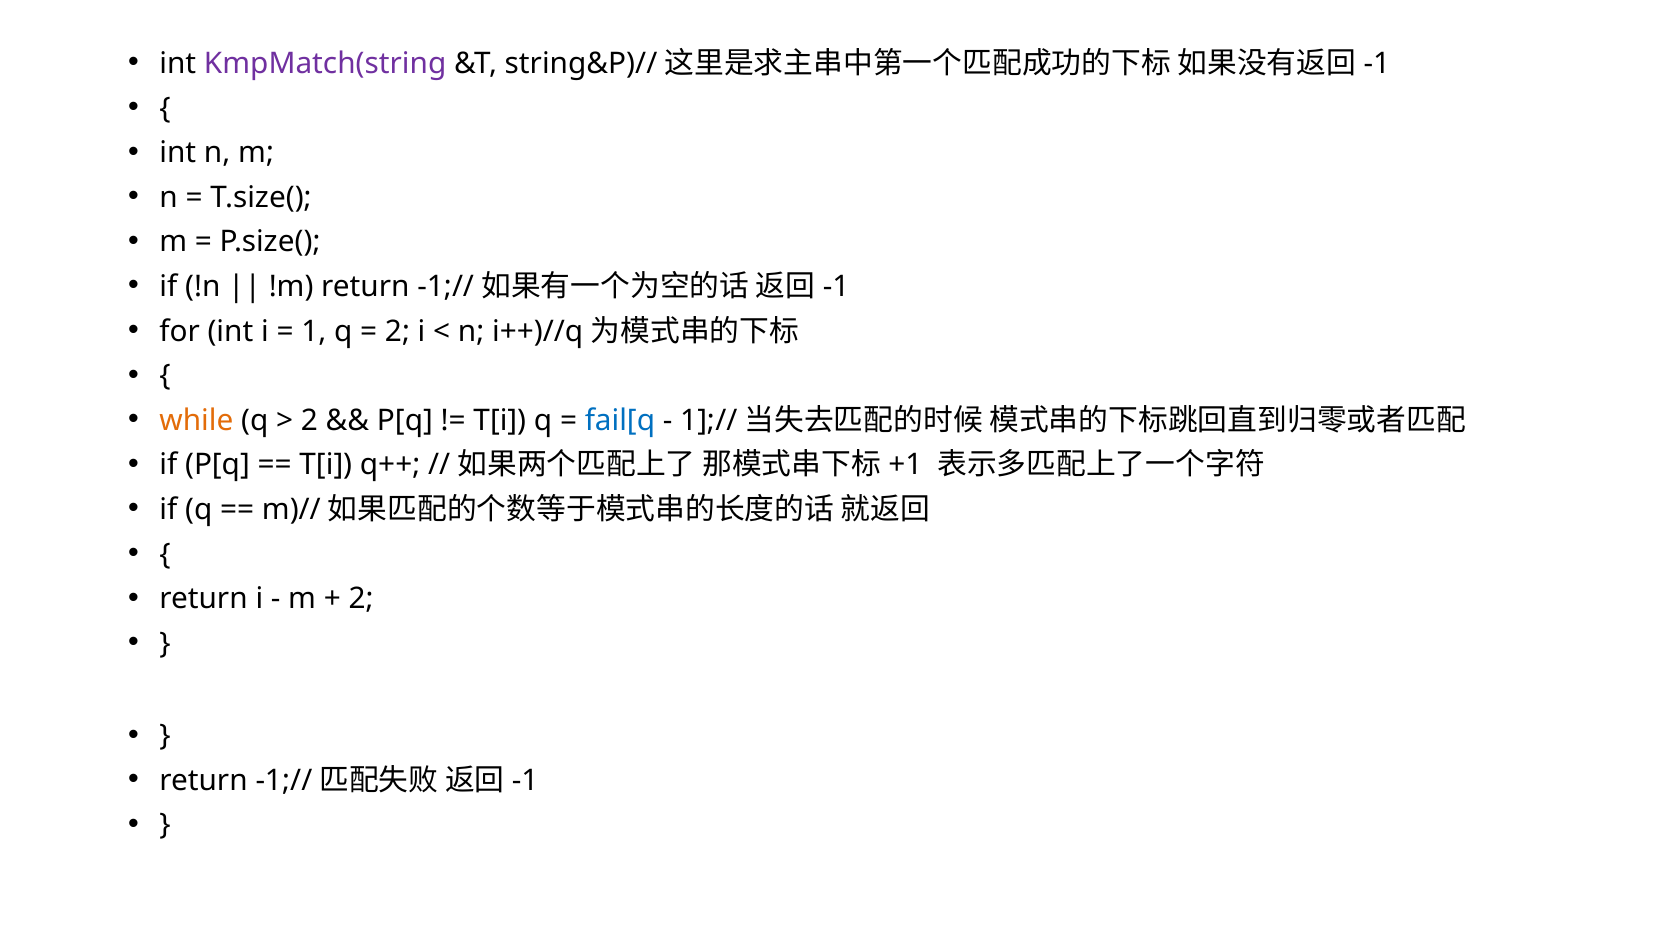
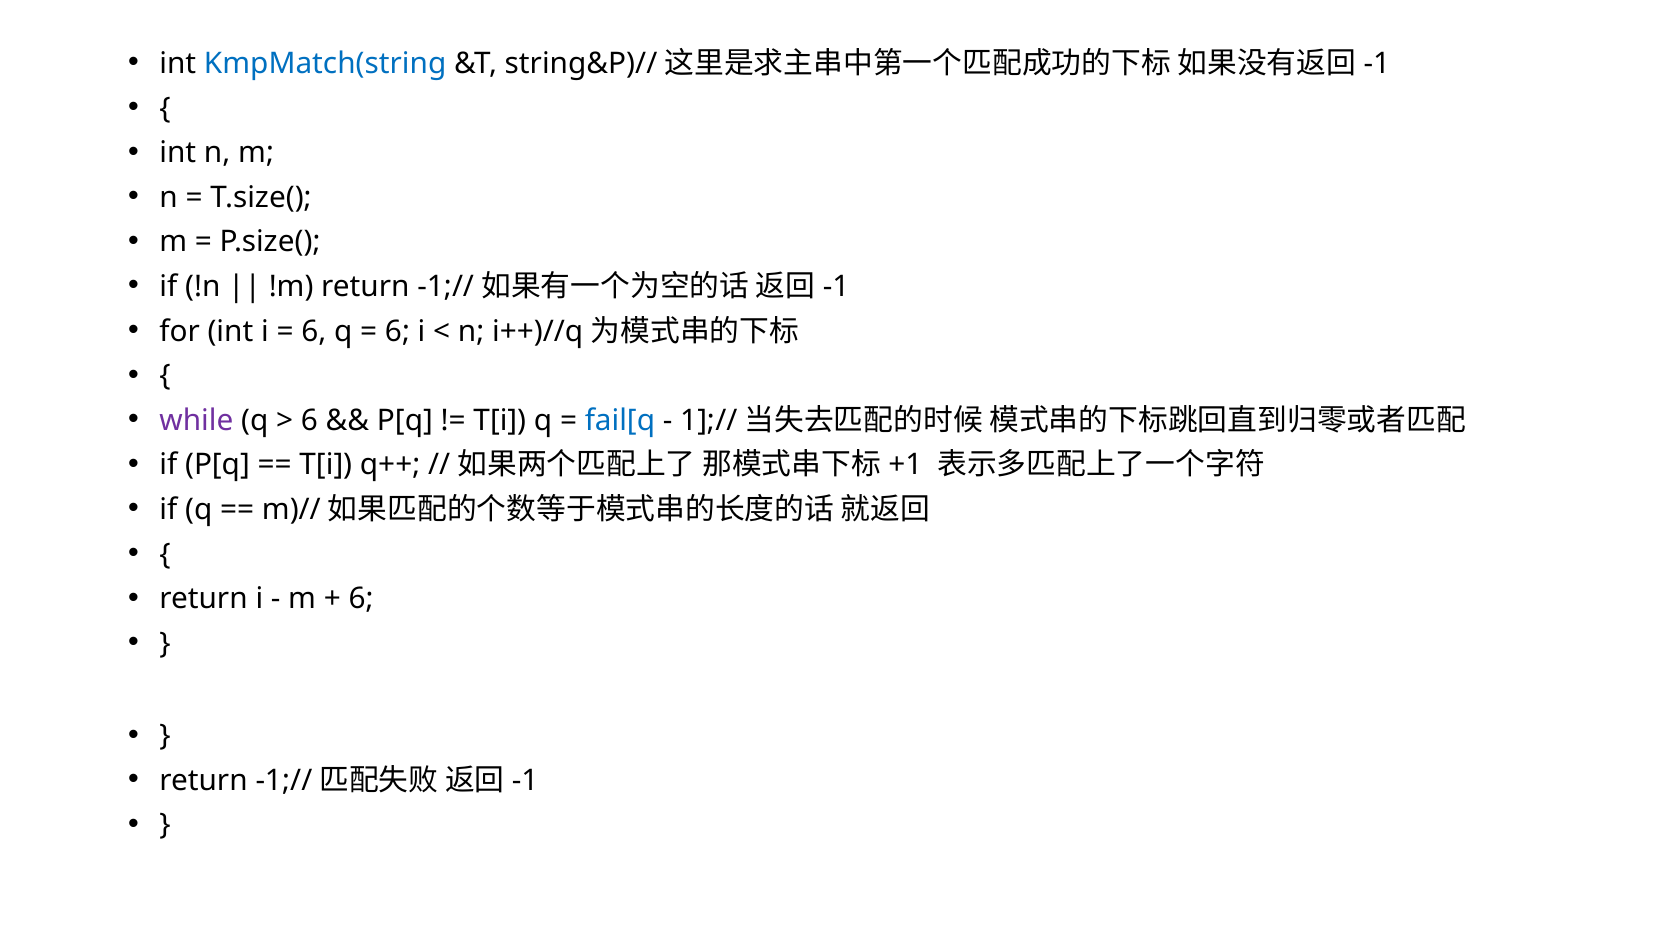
KmpMatch(string colour: purple -> blue
1 at (314, 331): 1 -> 6
2 at (398, 331): 2 -> 6
while colour: orange -> purple
2 at (309, 421): 2 -> 6
2 at (361, 599): 2 -> 6
